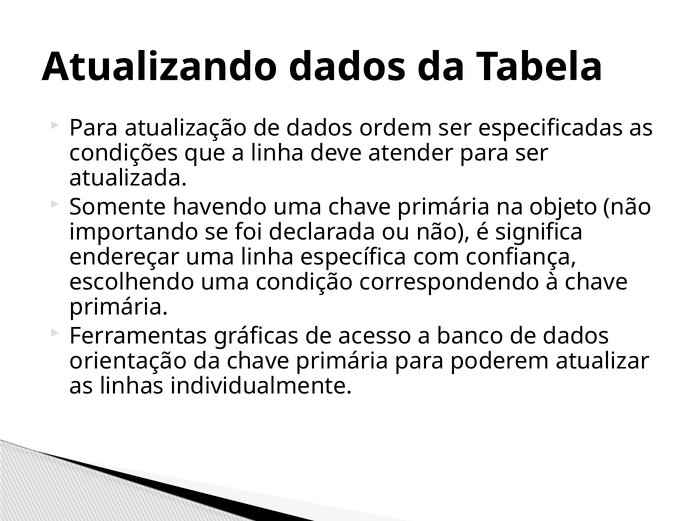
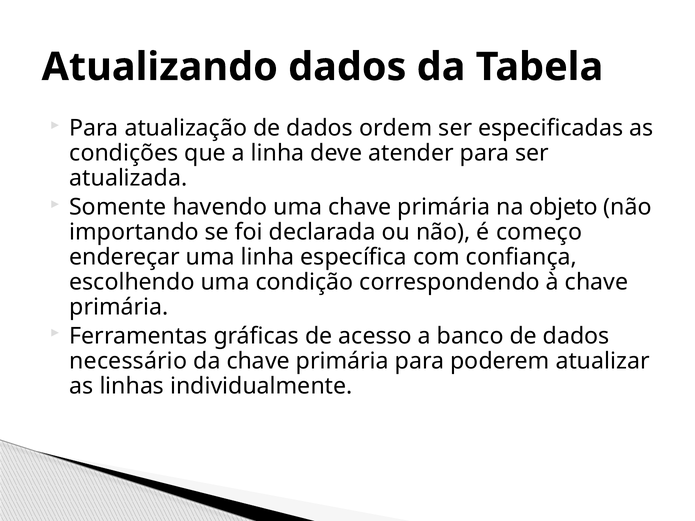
significa: significa -> começo
orientação: orientação -> necessário
